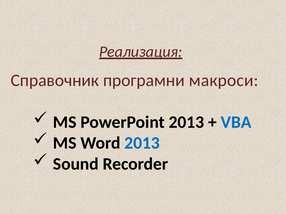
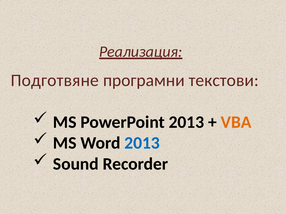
Справочник: Справочник -> Подготвяне
макроси: макроси -> текстови
VBA colour: blue -> orange
